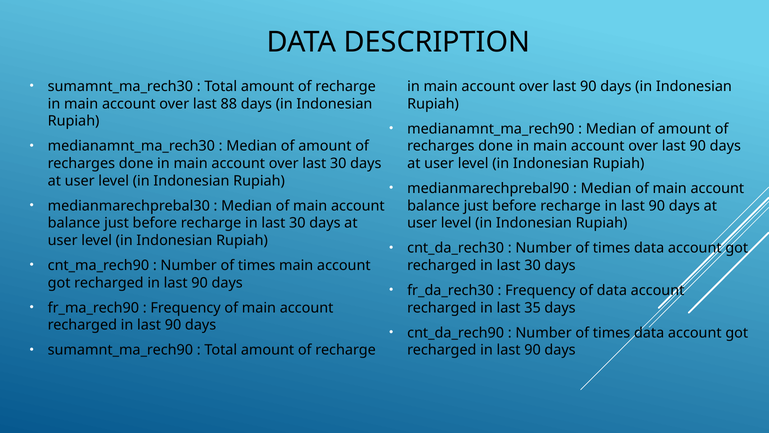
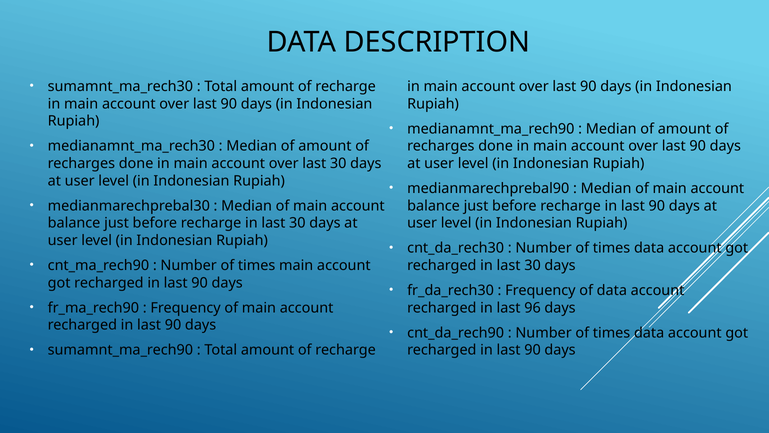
88 at (229, 104): 88 -> 90
35: 35 -> 96
